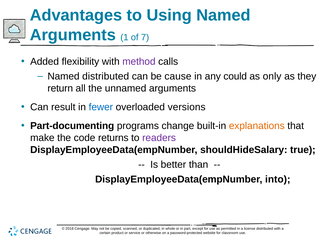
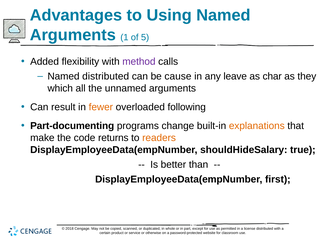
7: 7 -> 5
could: could -> leave
only: only -> char
return: return -> which
fewer colour: blue -> orange
versions: versions -> following
readers colour: purple -> orange
into: into -> first
